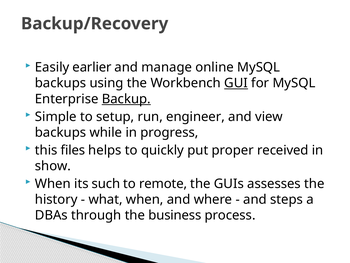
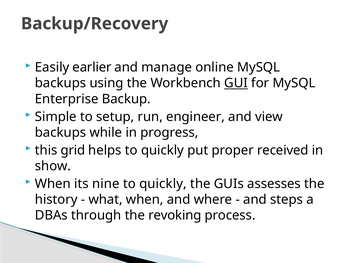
Backup underline: present -> none
files: files -> grid
such: such -> nine
remote at (163, 183): remote -> quickly
business: business -> revoking
